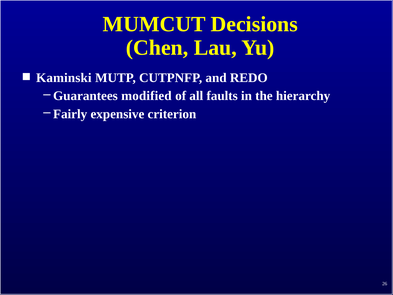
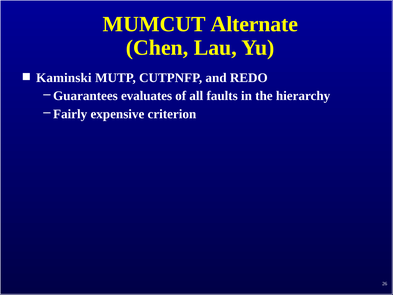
Decisions: Decisions -> Alternate
modified: modified -> evaluates
